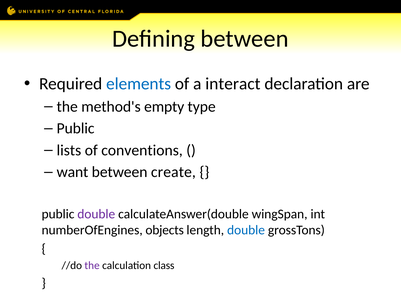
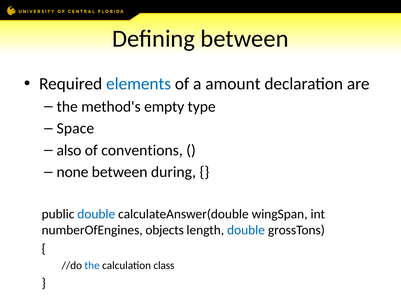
interact: interact -> amount
Public at (76, 128): Public -> Space
lists: lists -> also
want: want -> none
create: create -> during
double at (96, 214) colour: purple -> blue
the at (92, 265) colour: purple -> blue
